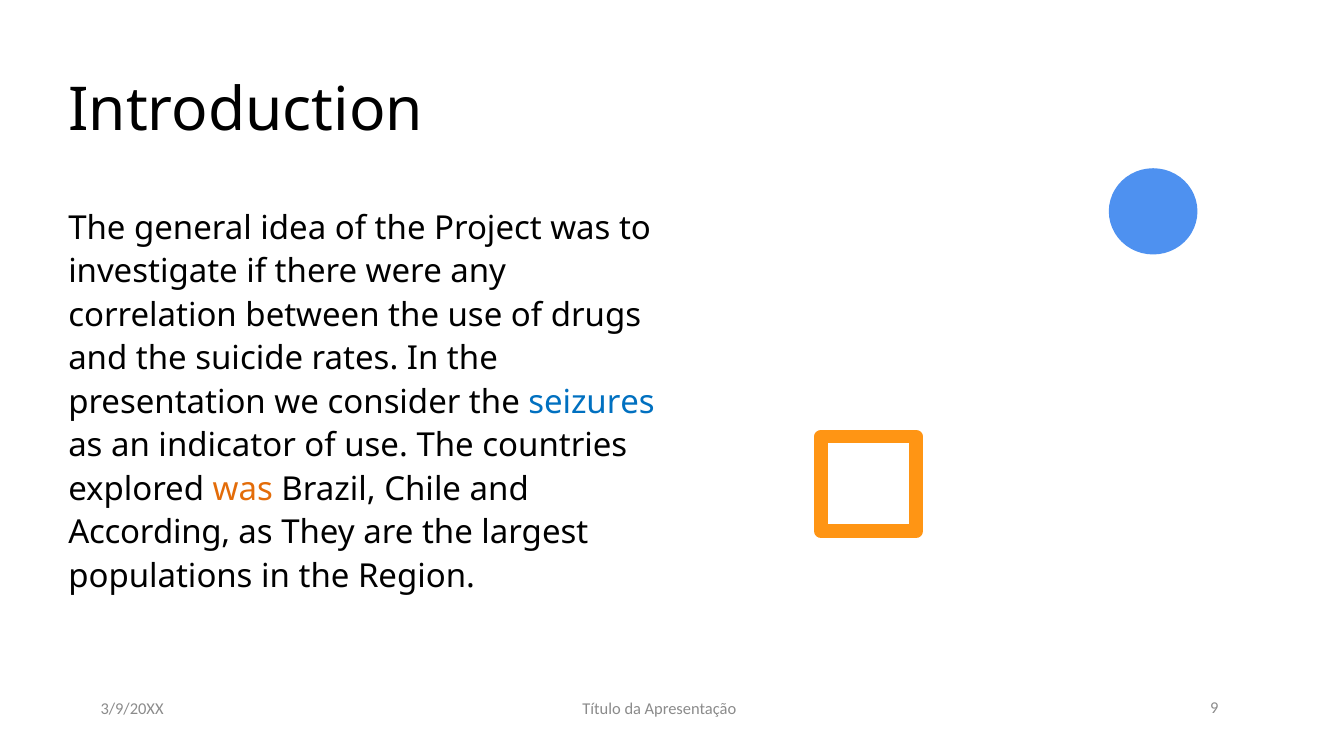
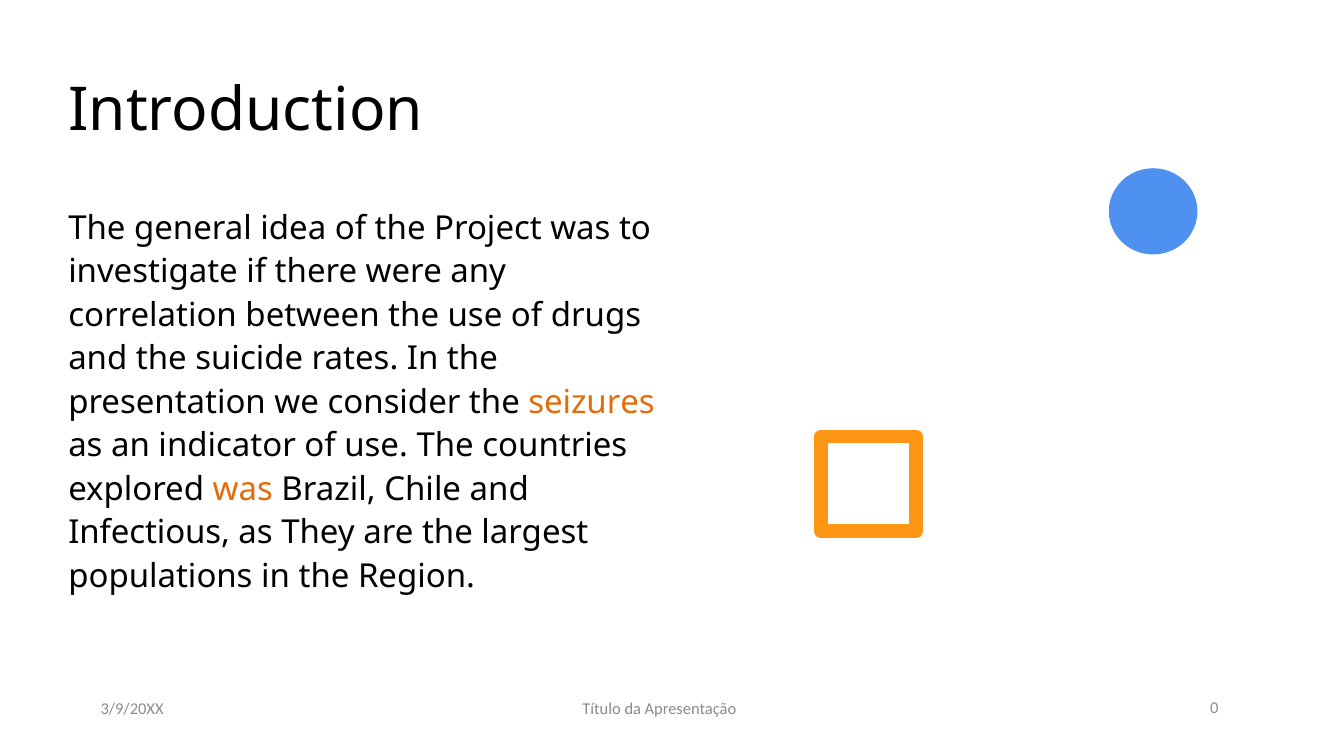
seizures colour: blue -> orange
According: According -> Infectious
9: 9 -> 0
